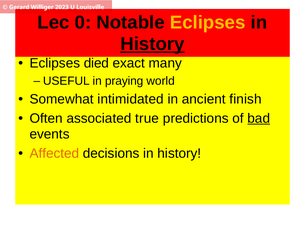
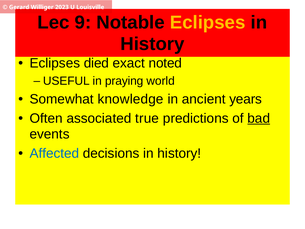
0: 0 -> 9
History at (152, 44) underline: present -> none
many: many -> noted
intimidated: intimidated -> knowledge
finish: finish -> years
Affected colour: orange -> blue
